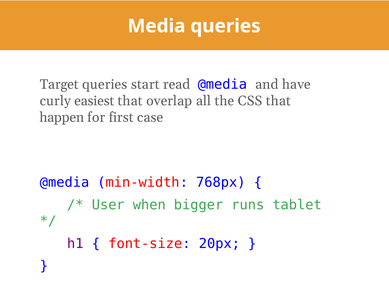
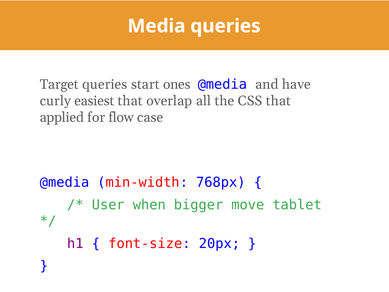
read: read -> ones
happen: happen -> applied
first: first -> flow
runs: runs -> move
